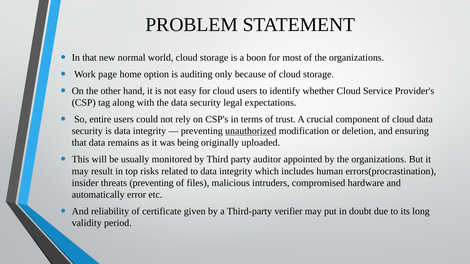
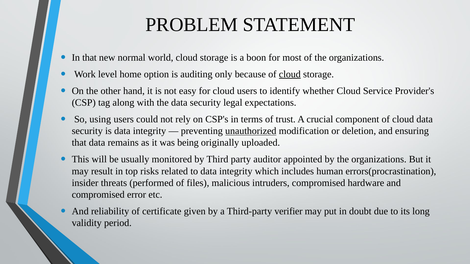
page: page -> level
cloud at (290, 74) underline: none -> present
entire: entire -> using
threats preventing: preventing -> performed
automatically at (98, 195): automatically -> compromised
